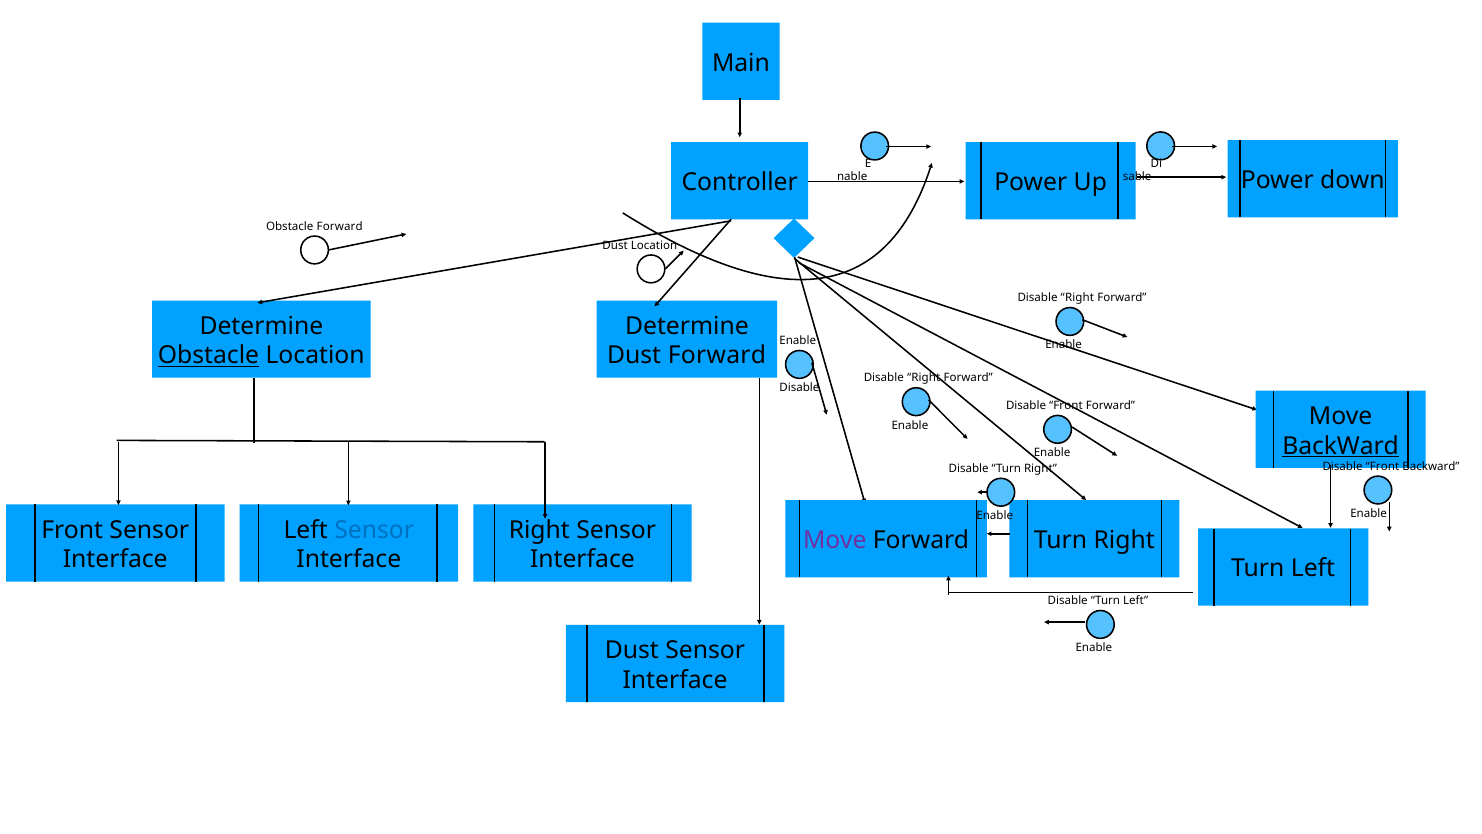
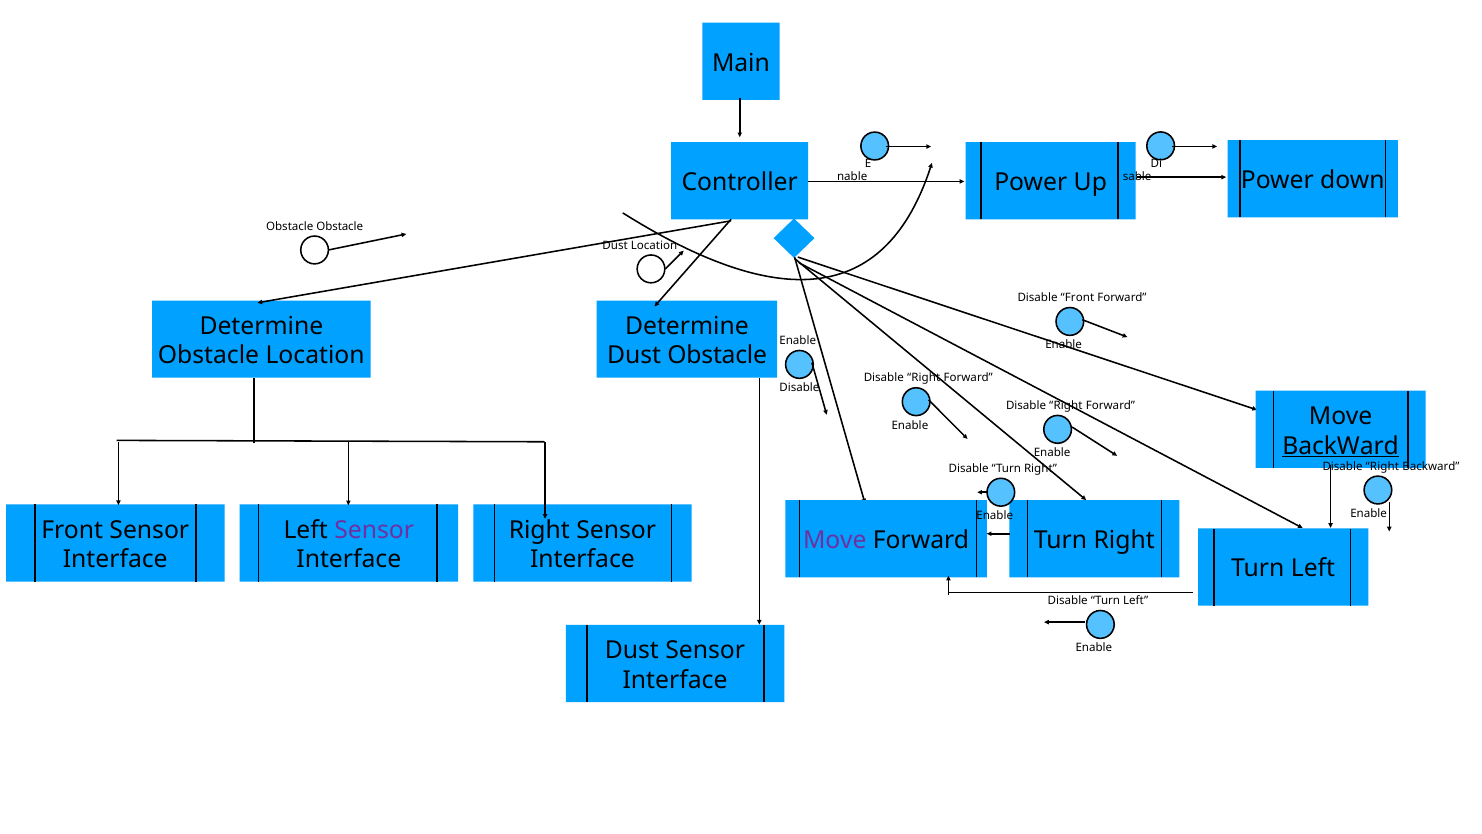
Obstacle Forward: Forward -> Obstacle
Right at (1077, 298): Right -> Front
Obstacle at (209, 356) underline: present -> none
Dust Forward: Forward -> Obstacle
Front at (1066, 405): Front -> Right
Front at (1382, 466): Front -> Right
Sensor at (374, 530) colour: blue -> purple
